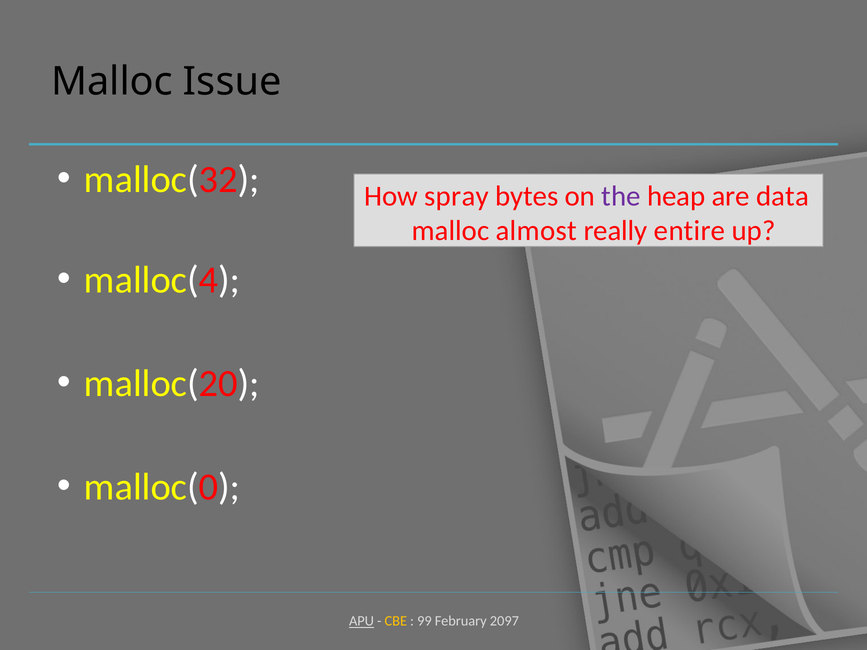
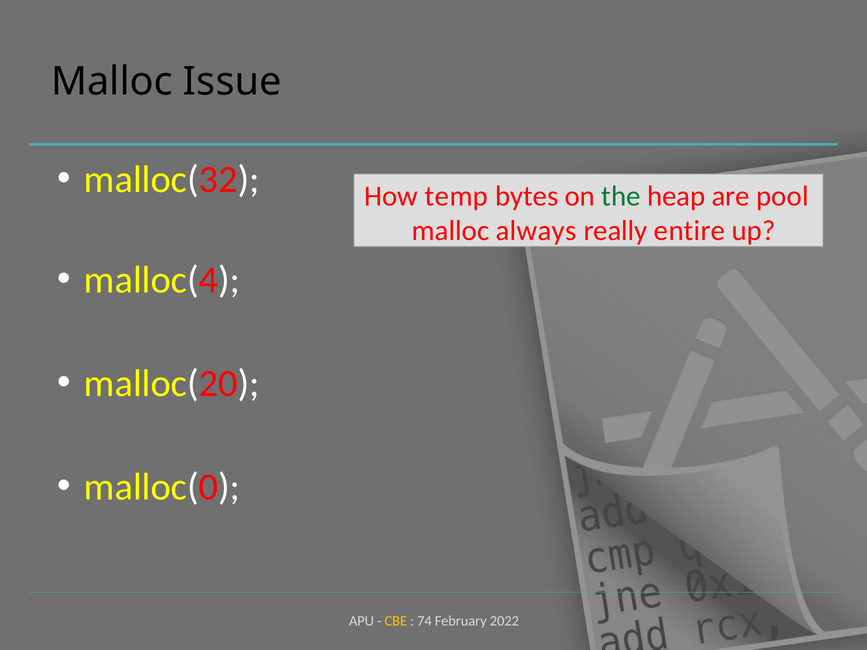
spray: spray -> temp
the colour: purple -> green
data: data -> pool
almost: almost -> always
APU underline: present -> none
99: 99 -> 74
2097: 2097 -> 2022
